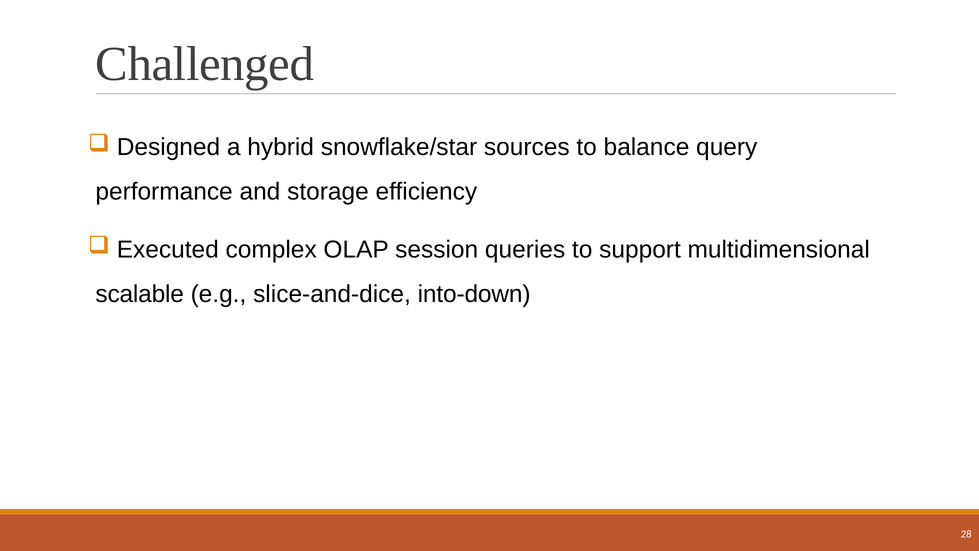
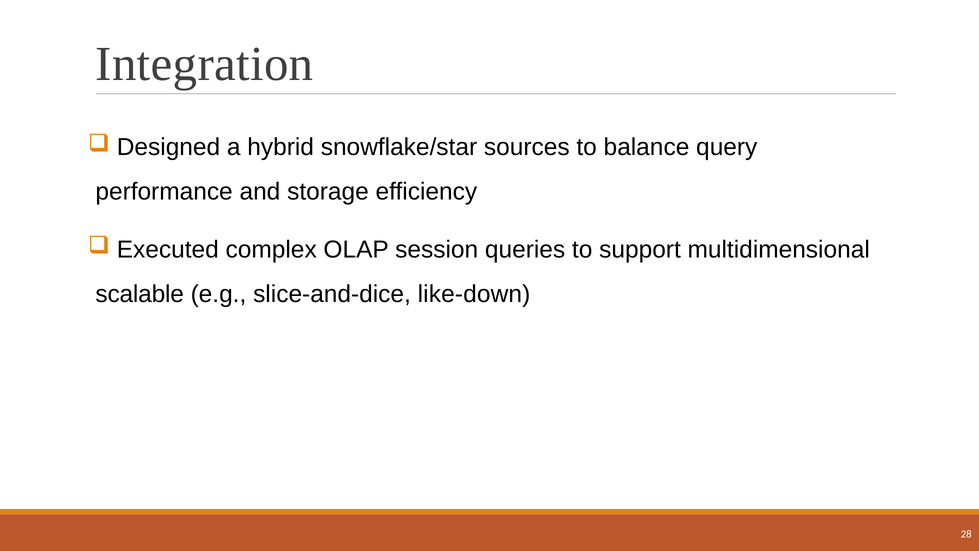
Challenged: Challenged -> Integration
into-down: into-down -> like-down
